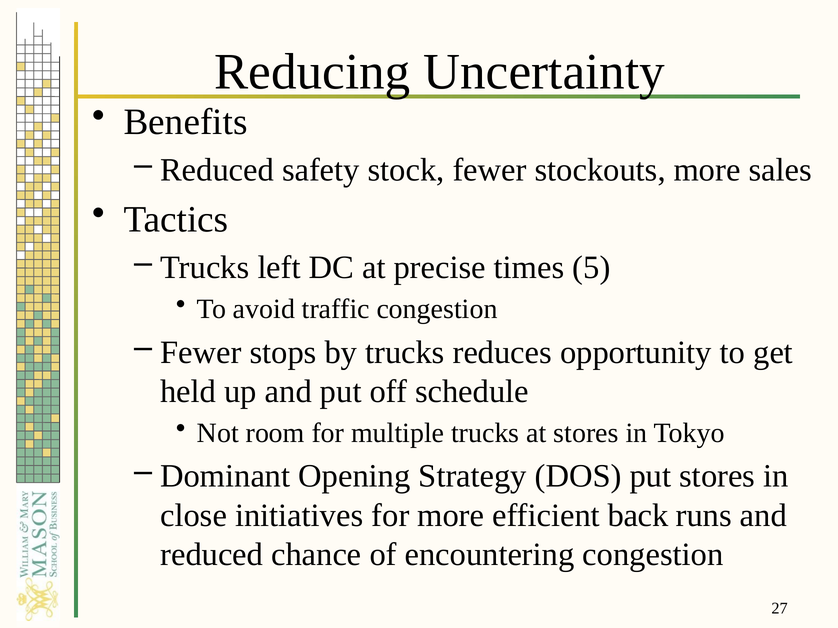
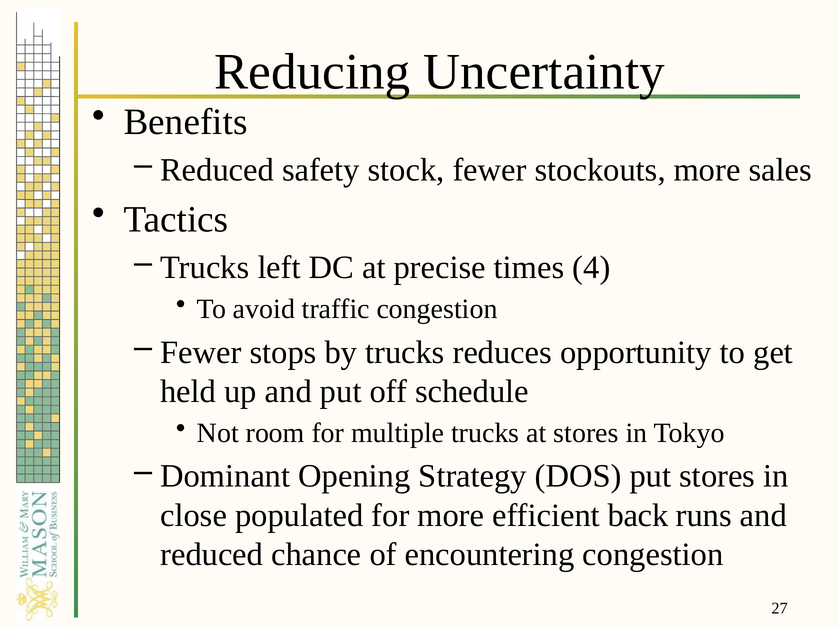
5: 5 -> 4
initiatives: initiatives -> populated
